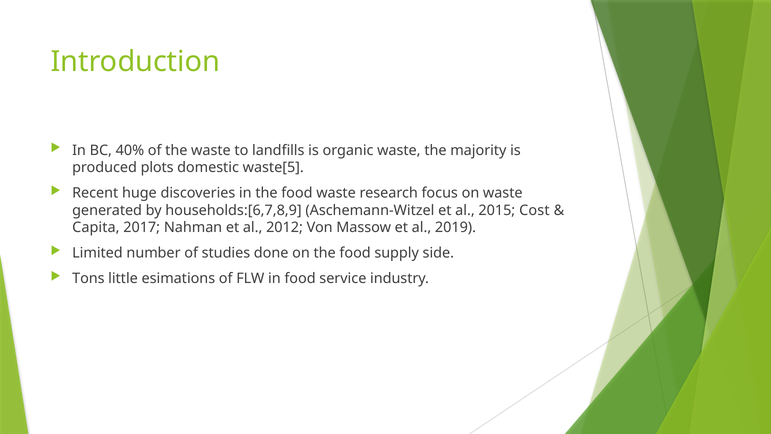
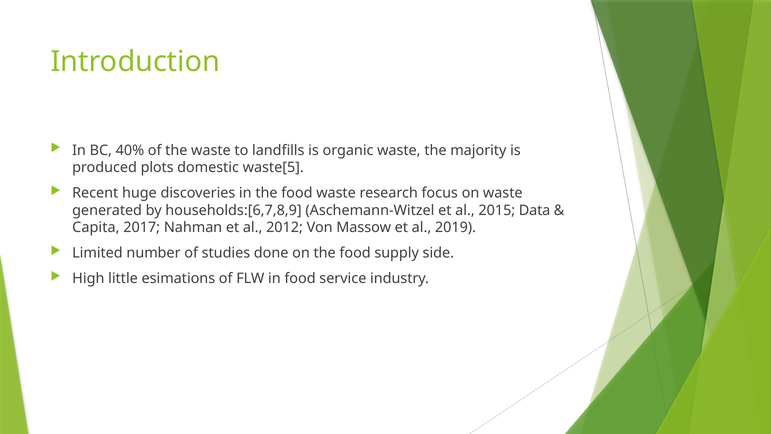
Cost: Cost -> Data
Tons: Tons -> High
